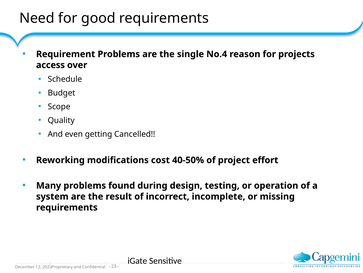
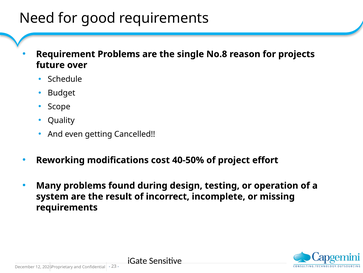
No.4: No.4 -> No.8
access: access -> future
